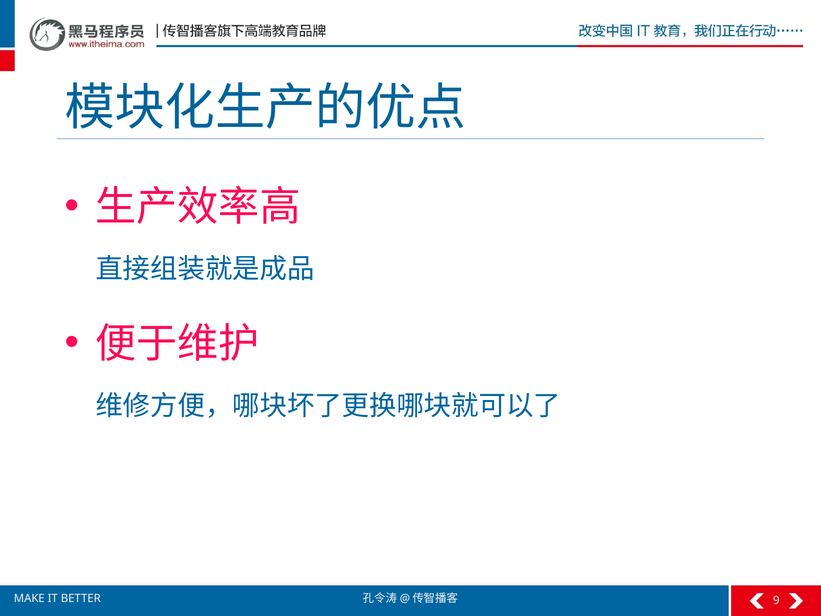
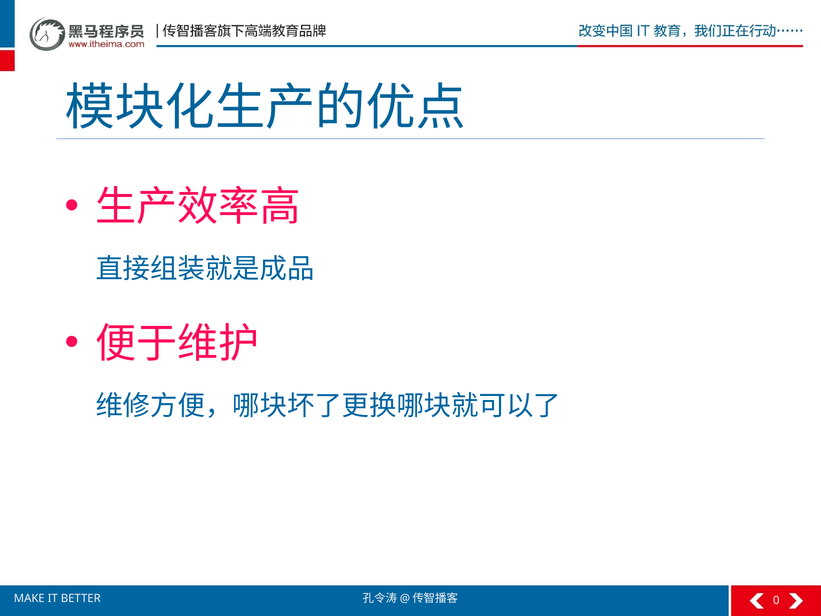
9: 9 -> 0
